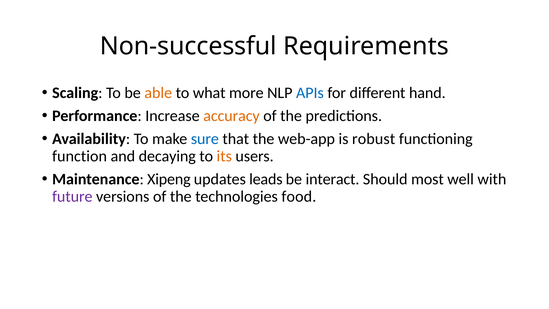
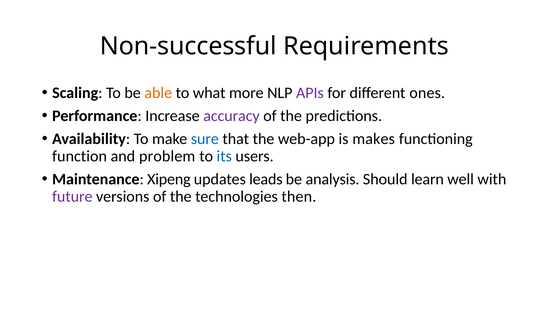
APIs colour: blue -> purple
hand: hand -> ones
accuracy colour: orange -> purple
robust: robust -> makes
decaying: decaying -> problem
its colour: orange -> blue
interact: interact -> analysis
most: most -> learn
food: food -> then
